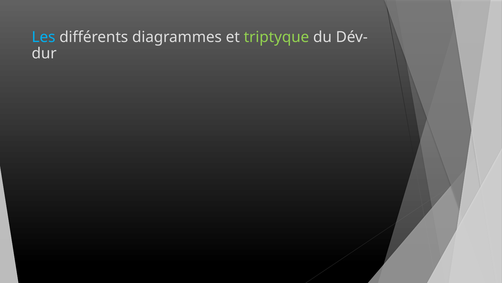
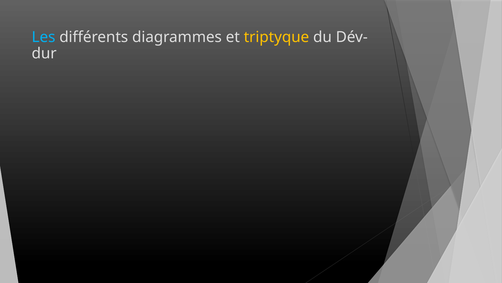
triptyque colour: light green -> yellow
